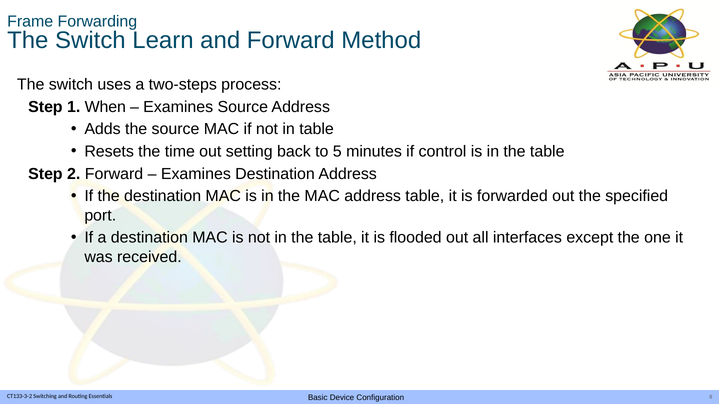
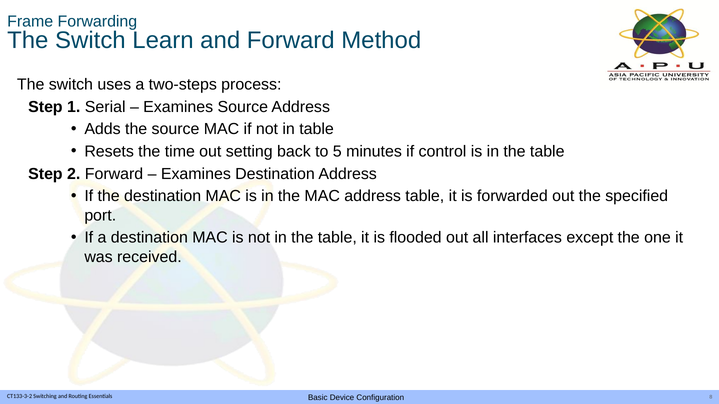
When: When -> Serial
